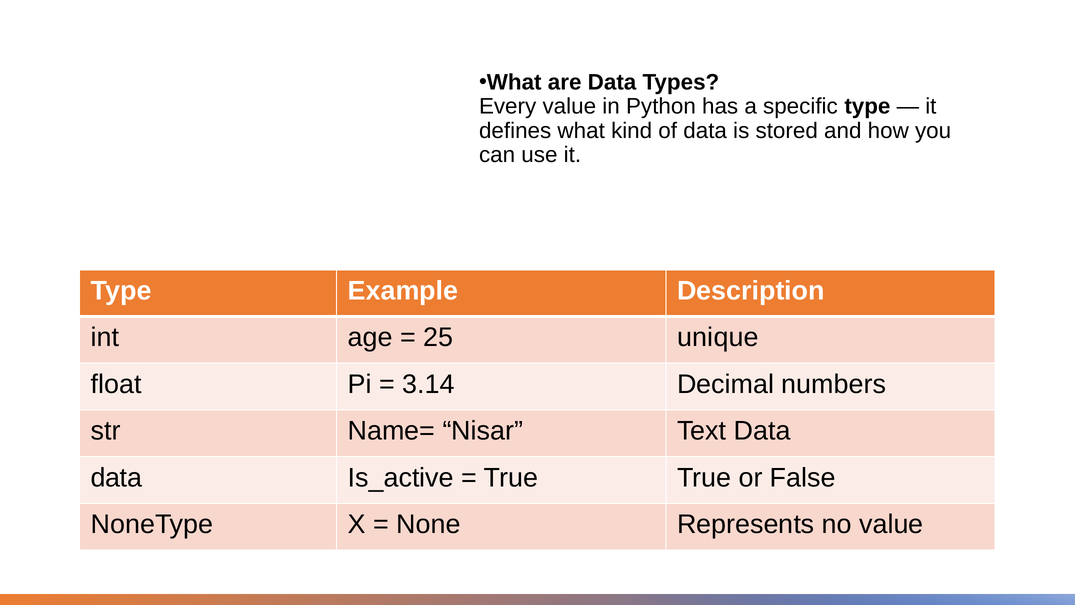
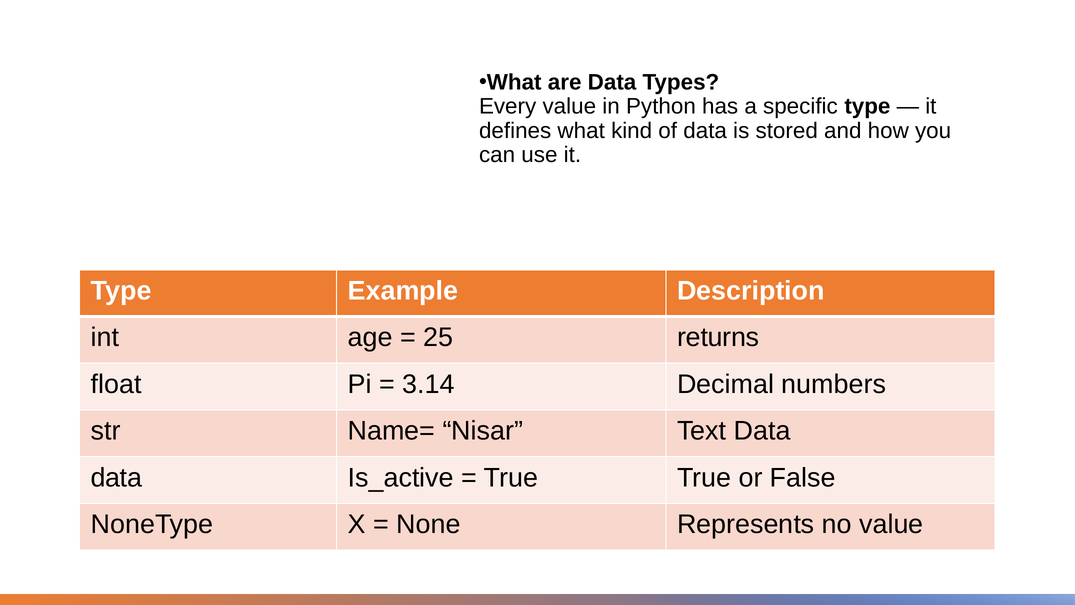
unique: unique -> returns
